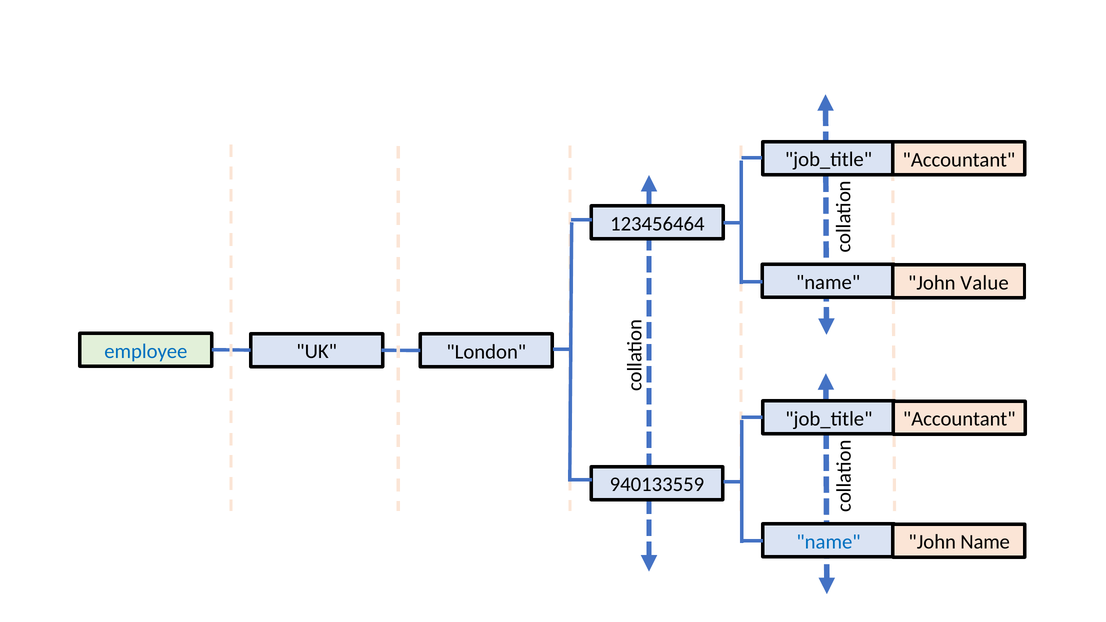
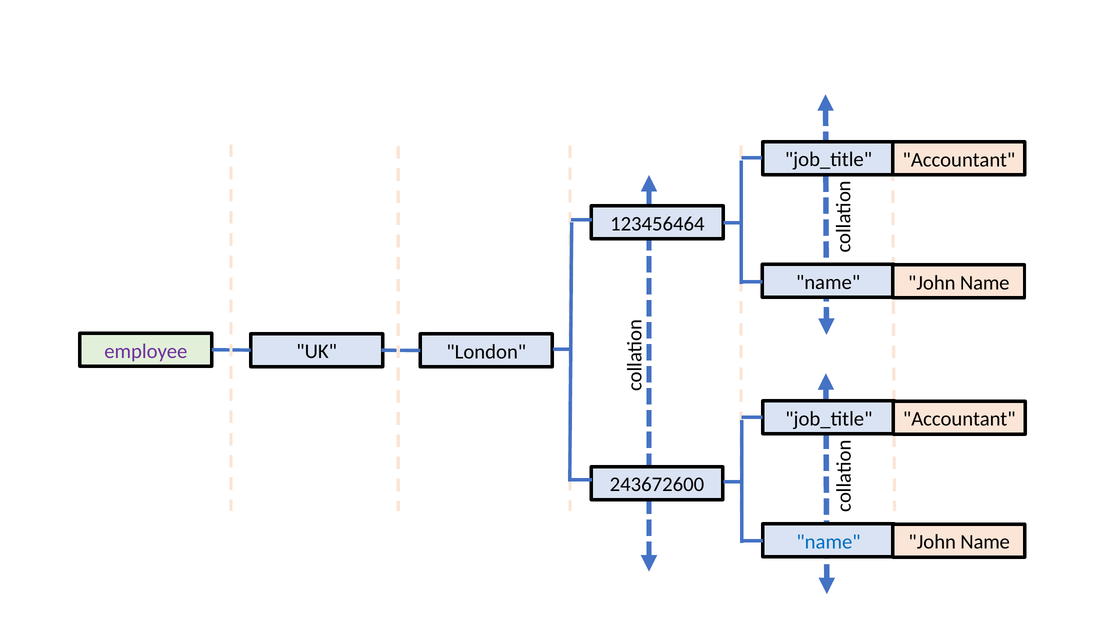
Value at (985, 283): Value -> Name
employee colour: blue -> purple
940133559: 940133559 -> 243672600
